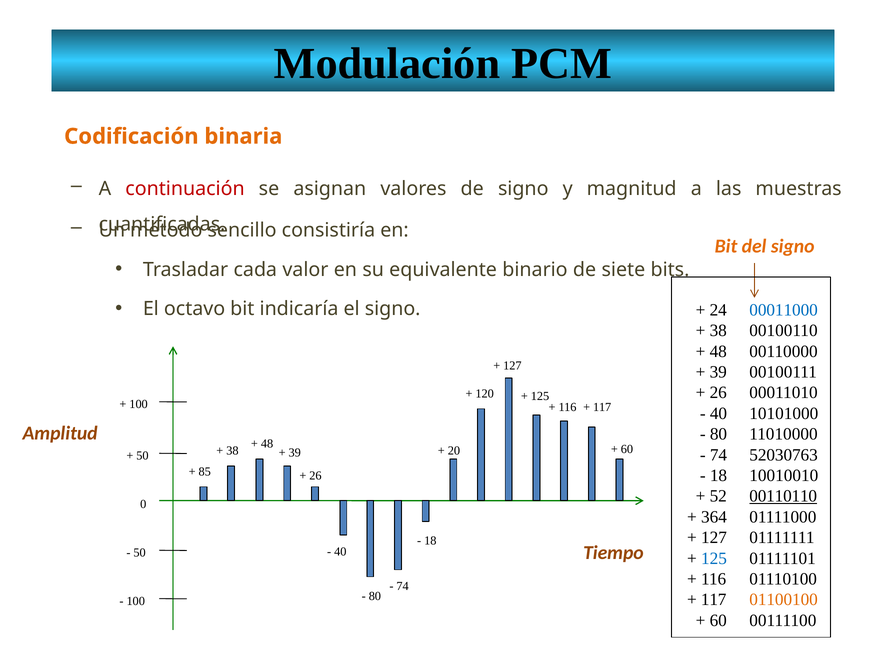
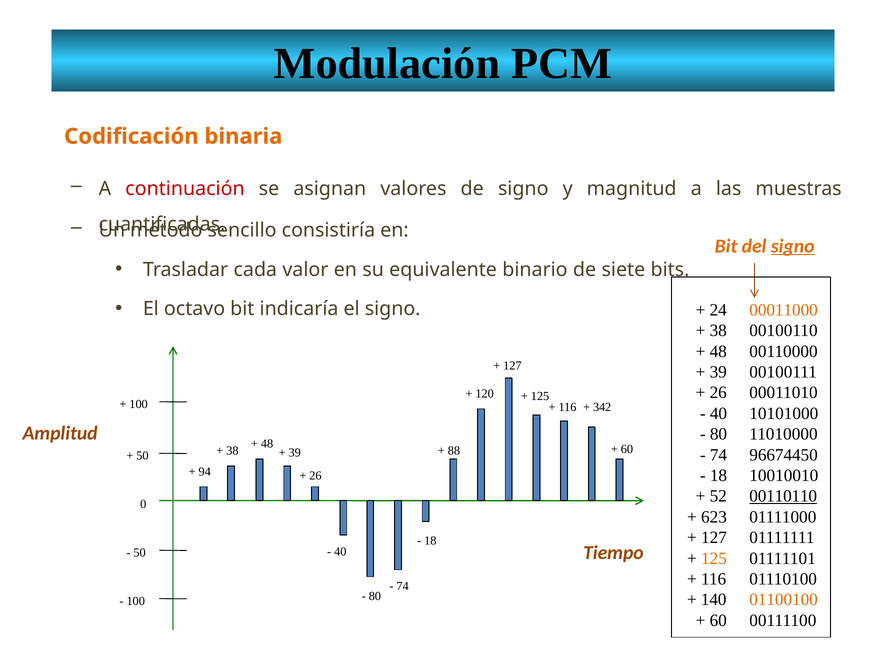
signo at (793, 246) underline: none -> present
00011000 colour: blue -> orange
117 at (602, 407): 117 -> 342
20: 20 -> 88
52030763: 52030763 -> 96674450
85: 85 -> 94
364: 364 -> 623
125 at (714, 558) colour: blue -> orange
117 at (714, 599): 117 -> 140
